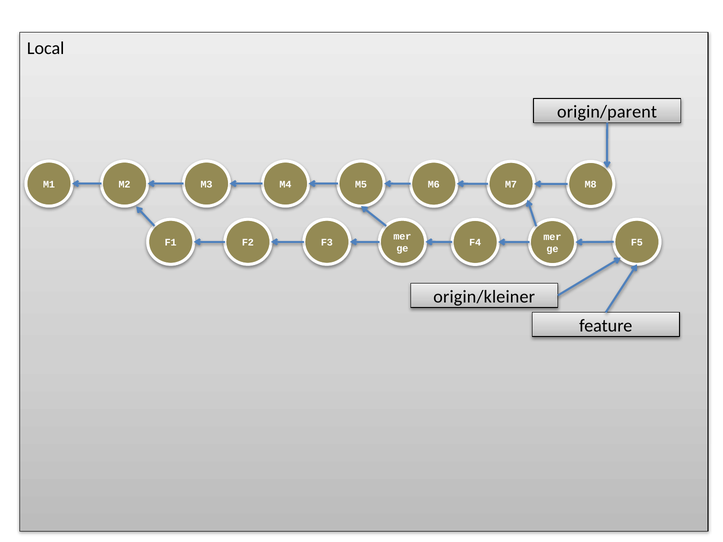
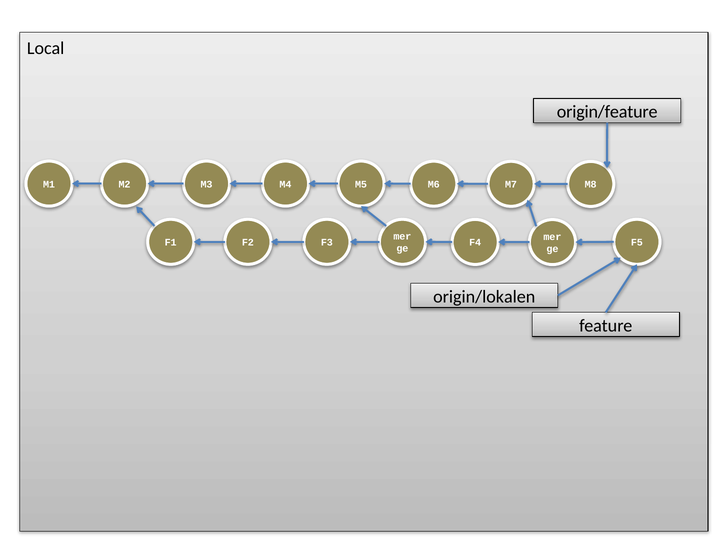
origin/parent: origin/parent -> origin/feature
origin/kleiner: origin/kleiner -> origin/lokalen
